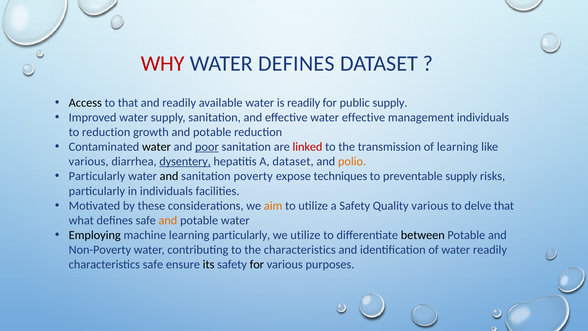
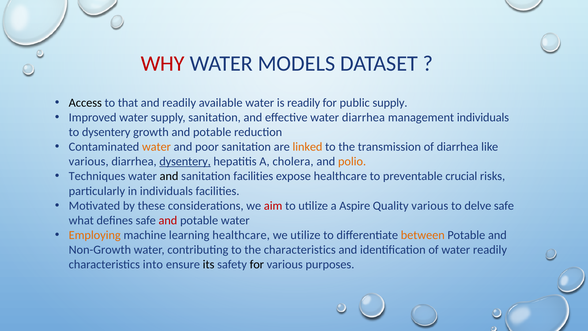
WATER DEFINES: DEFINES -> MODELS
water effective: effective -> diarrhea
to reduction: reduction -> dysentery
water at (156, 147) colour: black -> orange
poor underline: present -> none
linked colour: red -> orange
of learning: learning -> diarrhea
A dataset: dataset -> cholera
Particularly at (97, 176): Particularly -> Techniques
sanitation poverty: poverty -> facilities
expose techniques: techniques -> healthcare
preventable supply: supply -> crucial
aim colour: orange -> red
a Safety: Safety -> Aspire
delve that: that -> safe
and at (168, 220) colour: orange -> red
Employing colour: black -> orange
learning particularly: particularly -> healthcare
between colour: black -> orange
Non-Poverty: Non-Poverty -> Non-Growth
characteristics safe: safe -> into
